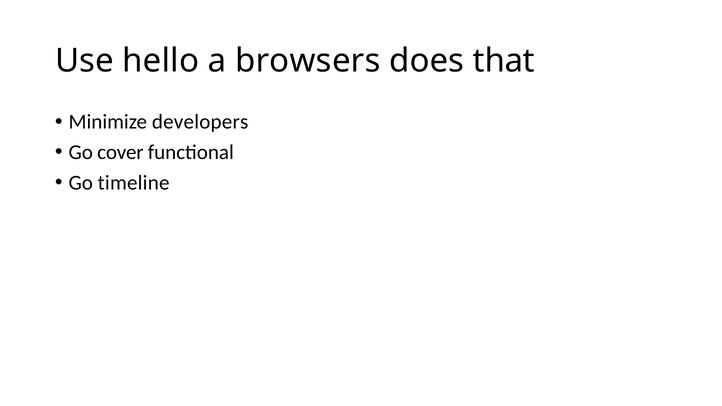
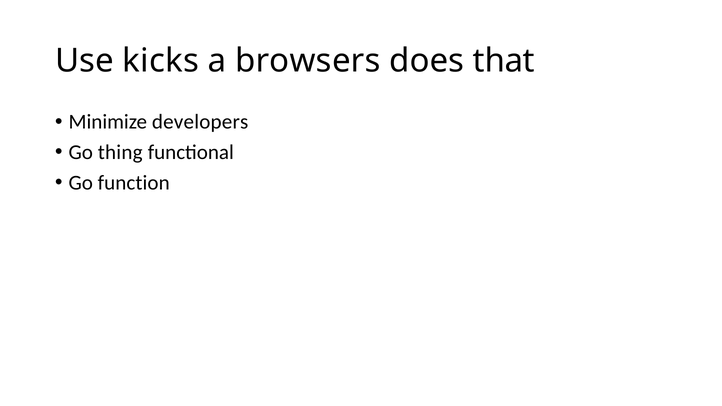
hello: hello -> kicks
cover: cover -> thing
timeline: timeline -> function
